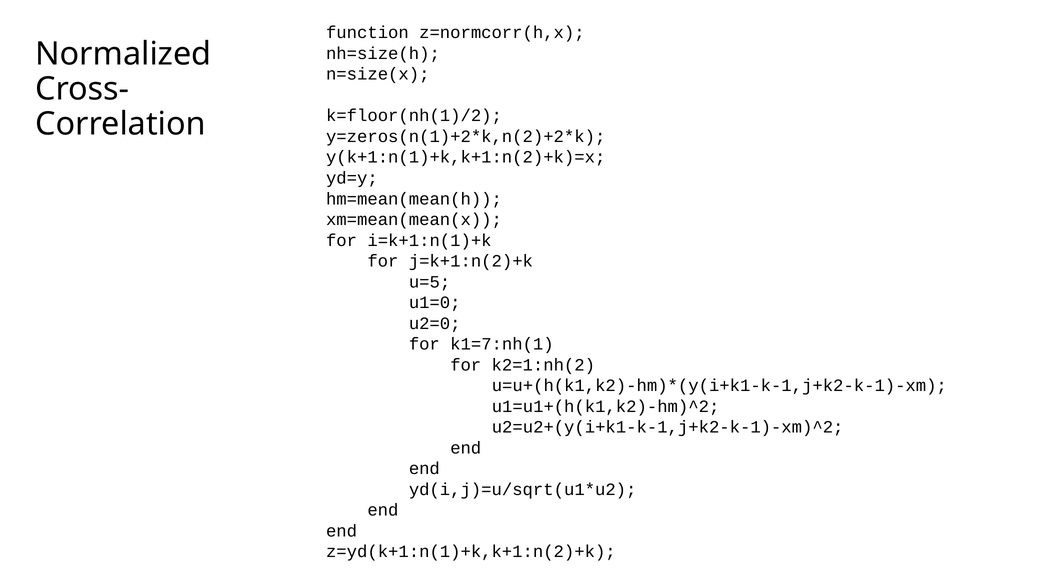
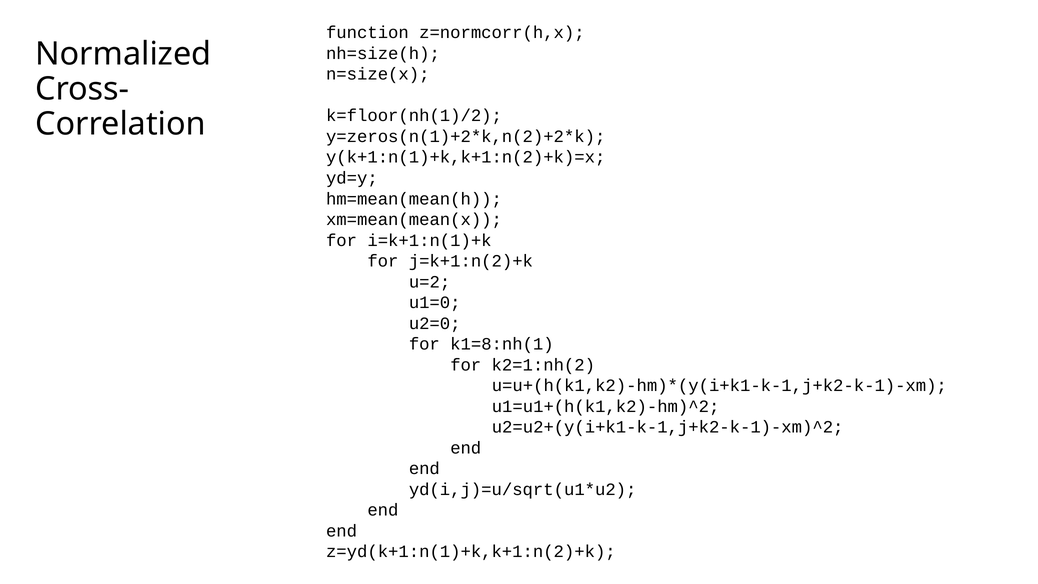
u=5: u=5 -> u=2
k1=7:nh(1: k1=7:nh(1 -> k1=8:nh(1
